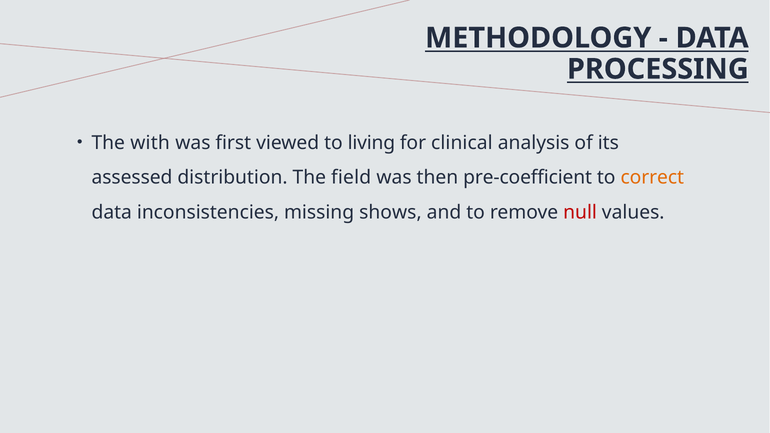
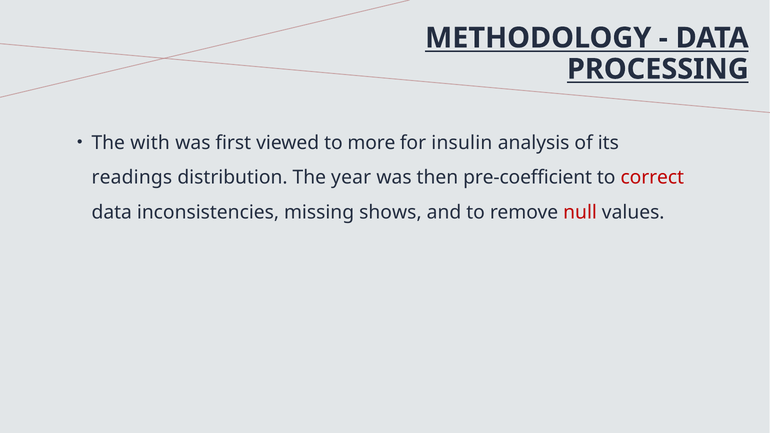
living: living -> more
clinical: clinical -> insulin
assessed: assessed -> readings
field: field -> year
correct colour: orange -> red
